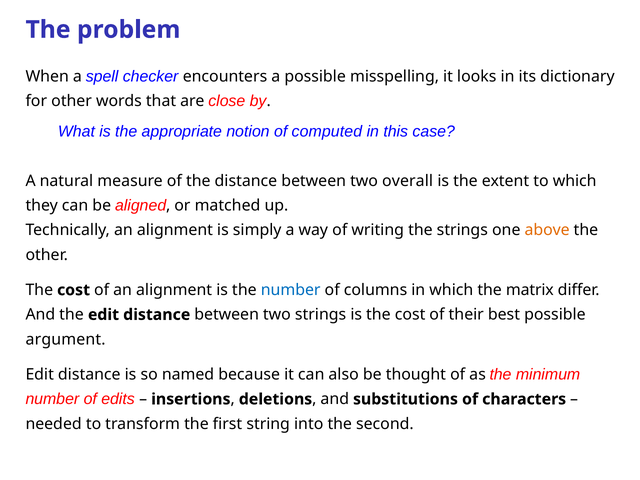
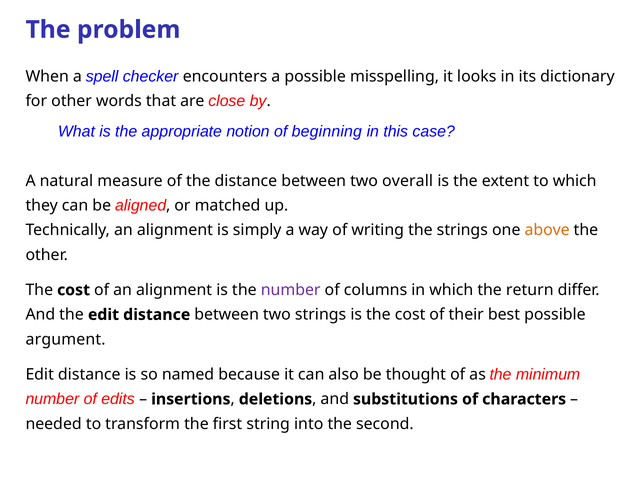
computed: computed -> beginning
number at (291, 290) colour: blue -> purple
matrix: matrix -> return
